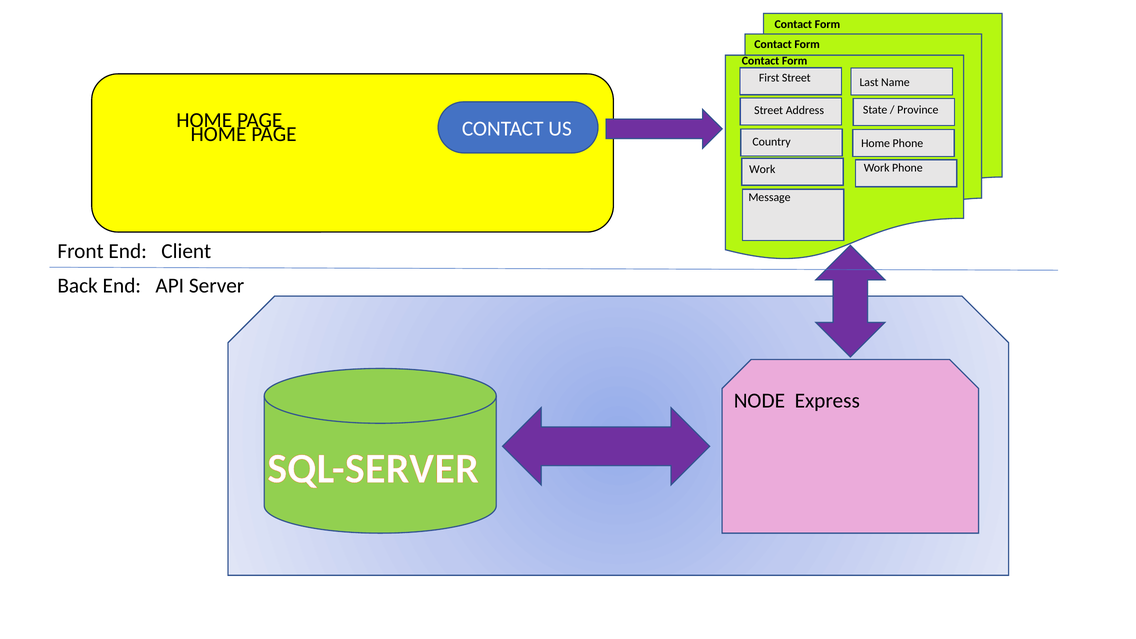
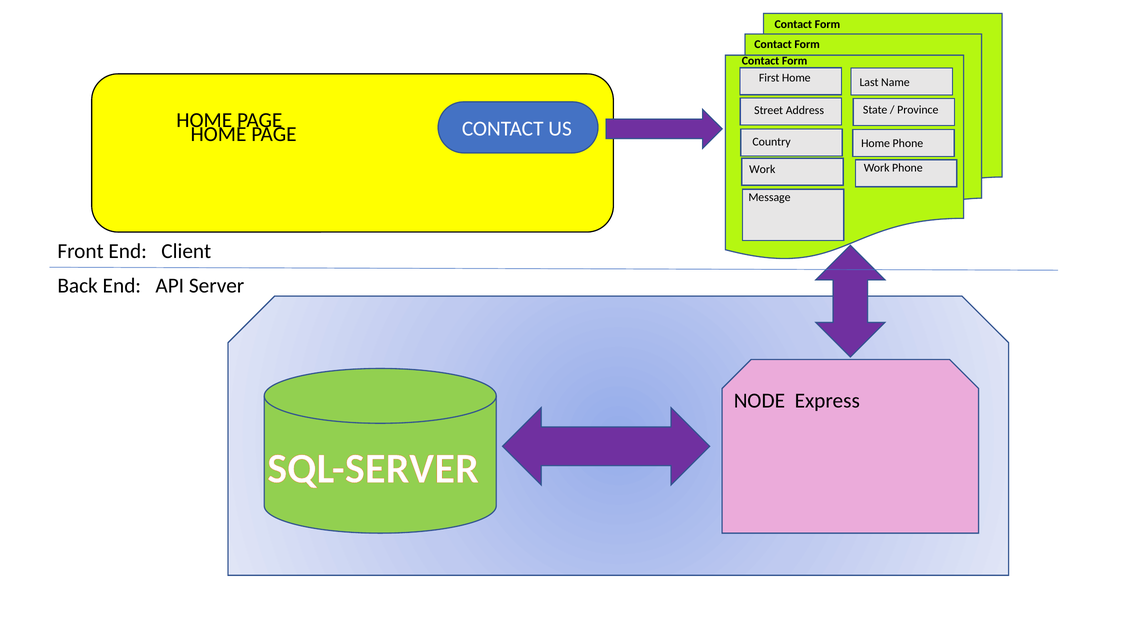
First Street: Street -> Home
